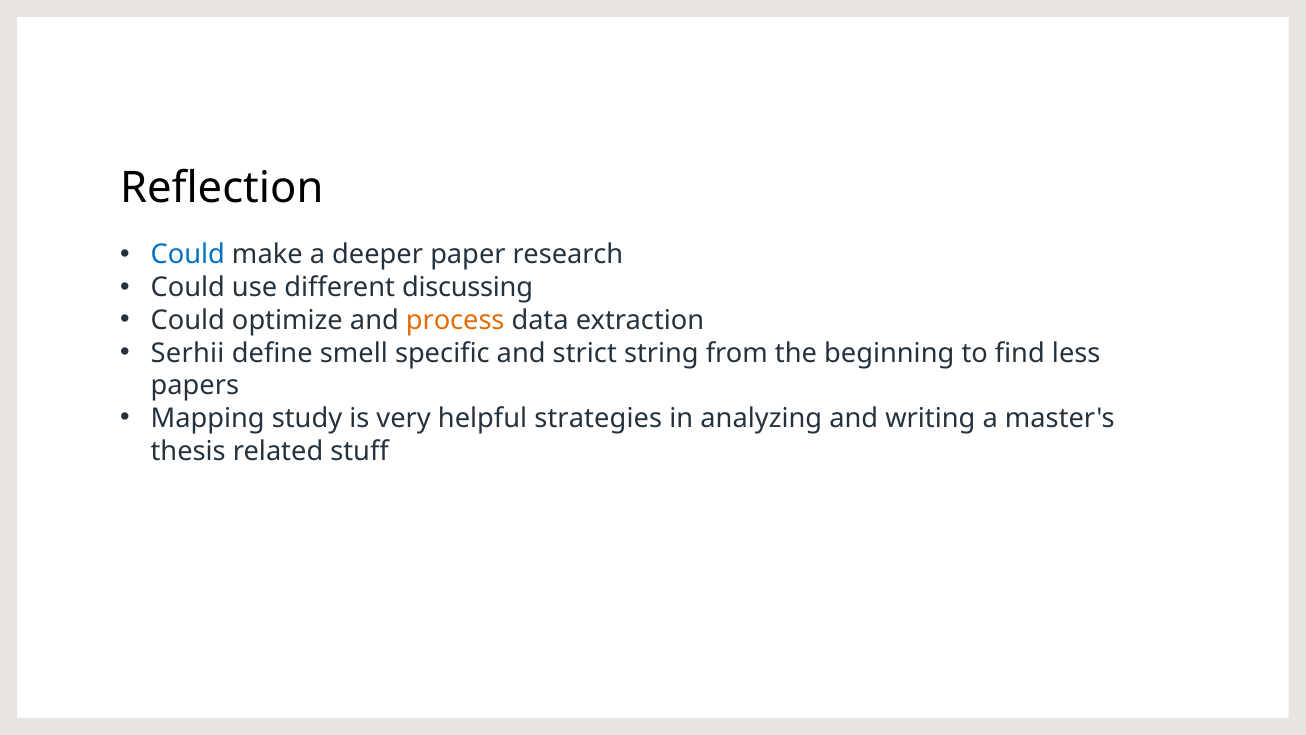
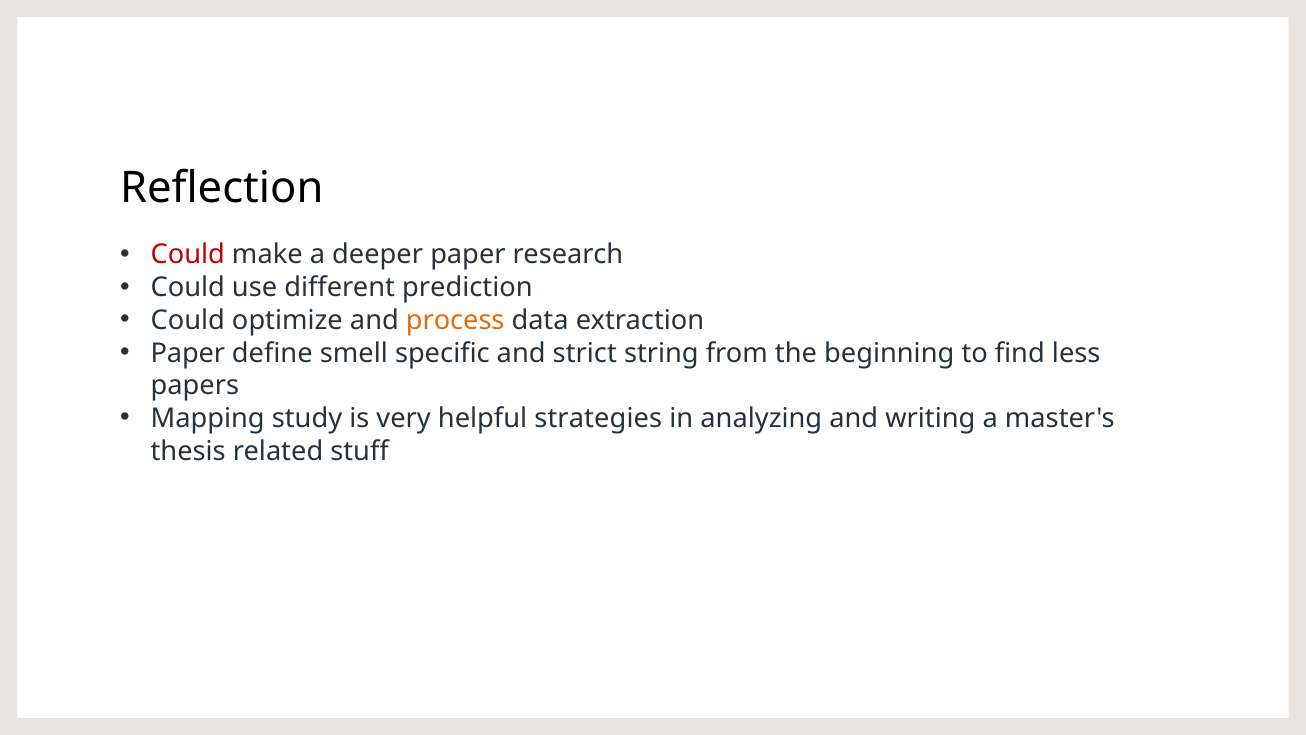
Could at (188, 255) colour: blue -> red
discussing: discussing -> prediction
Serhii at (188, 353): Serhii -> Paper
